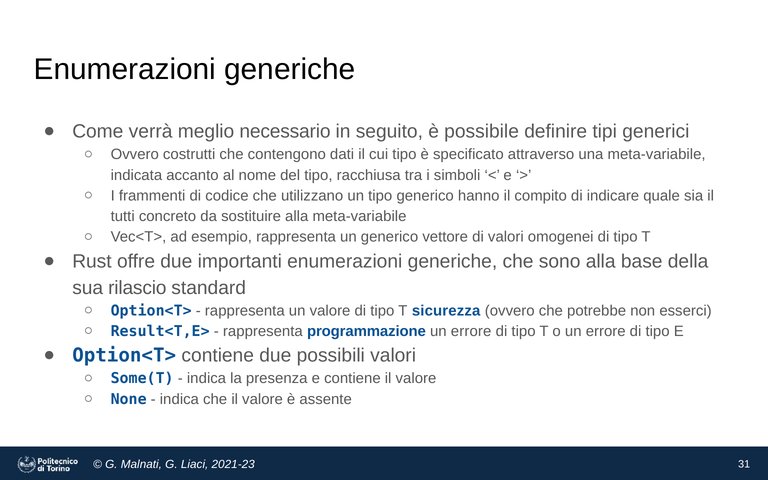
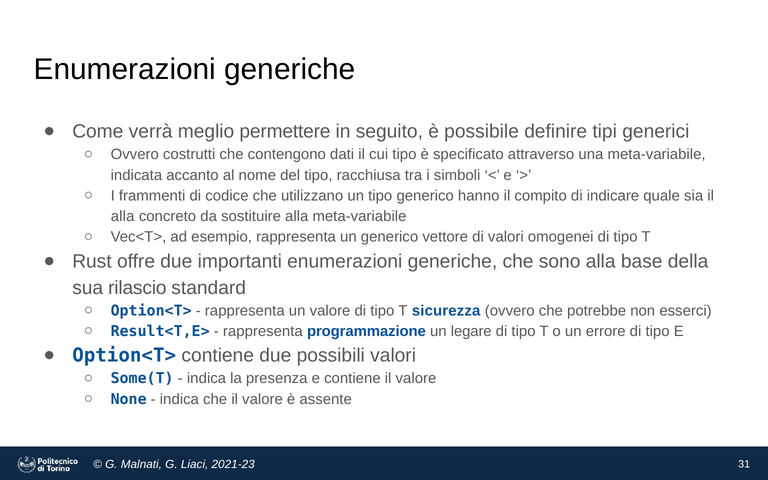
necessario: necessario -> permettere
tutti at (123, 216): tutti -> alla
errore at (471, 331): errore -> legare
